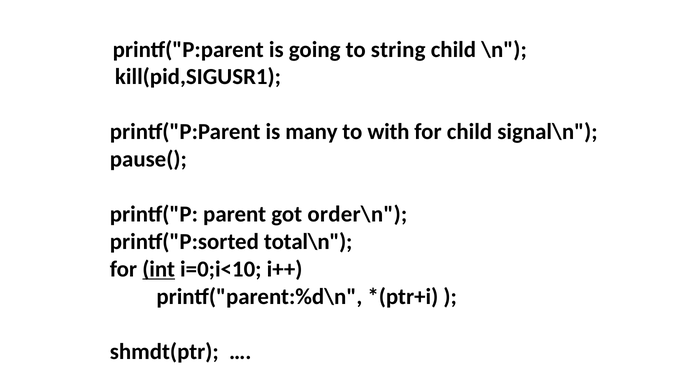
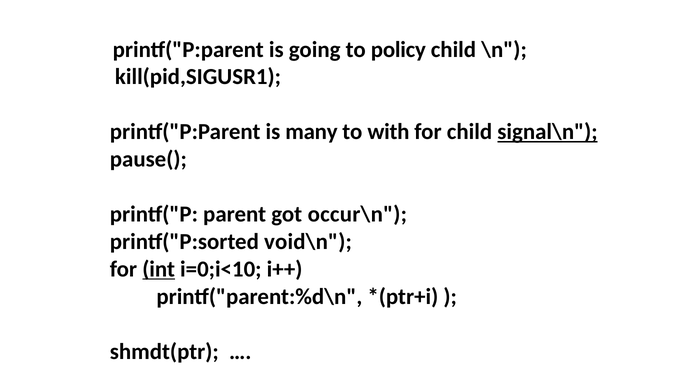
string: string -> policy
signal\n underline: none -> present
order\n: order\n -> occur\n
total\n: total\n -> void\n
